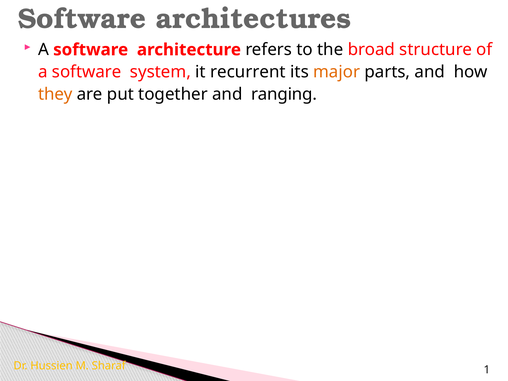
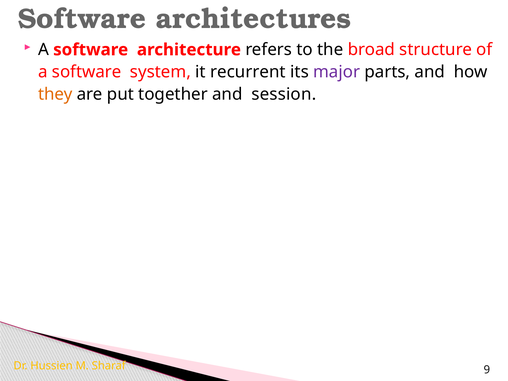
major colour: orange -> purple
ranging: ranging -> session
1: 1 -> 9
